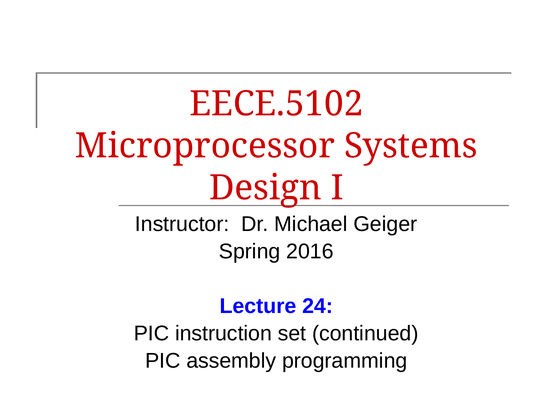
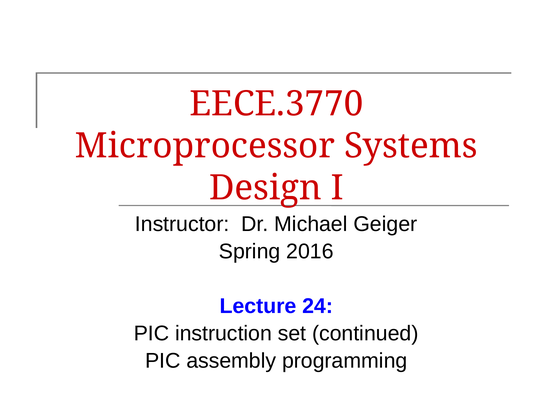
EECE.5102: EECE.5102 -> EECE.3770
